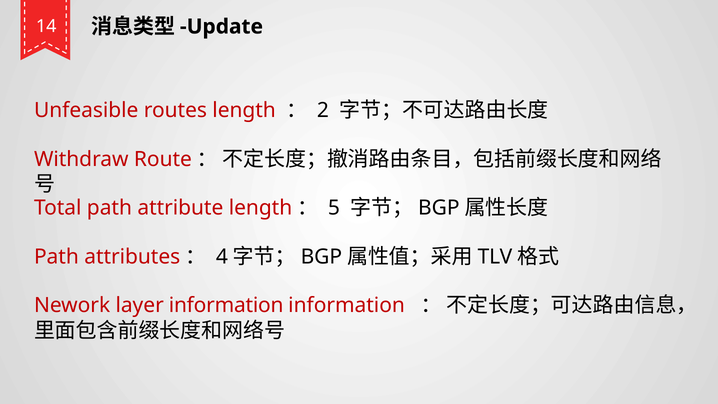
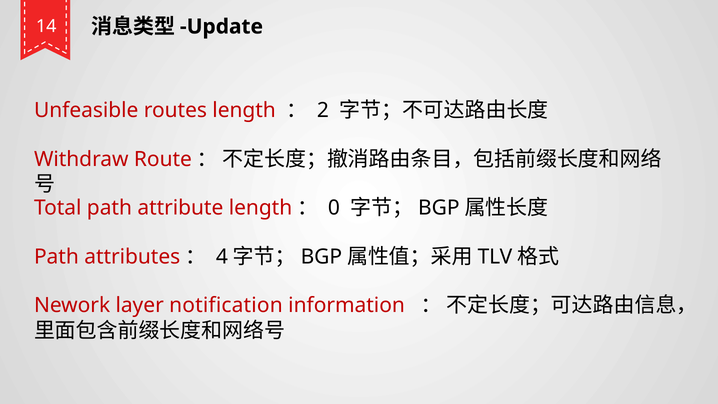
5: 5 -> 0
layer information: information -> notification
